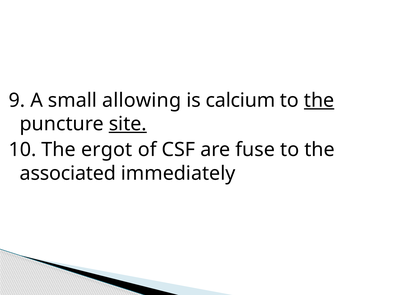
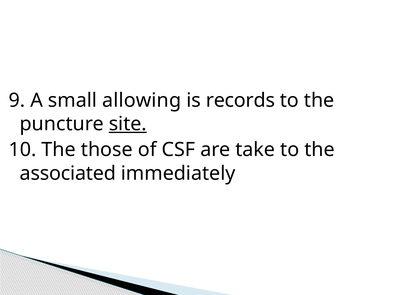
calcium: calcium -> records
the at (319, 100) underline: present -> none
ergot: ergot -> those
fuse: fuse -> take
